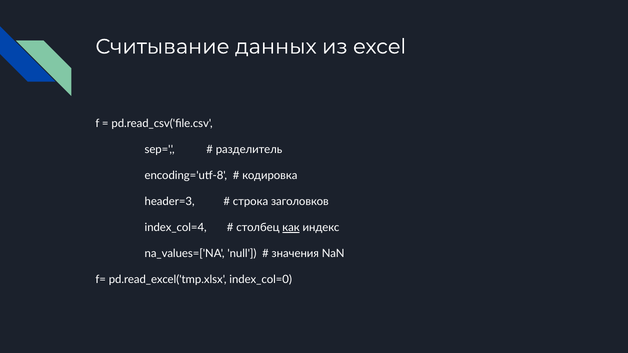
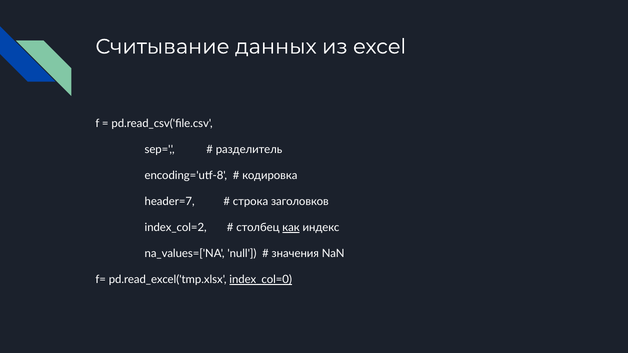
header=3: header=3 -> header=7
index_col=4: index_col=4 -> index_col=2
index_col=0 underline: none -> present
